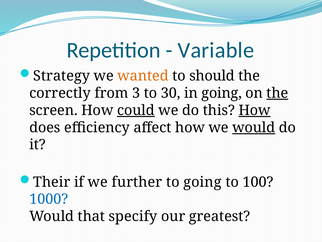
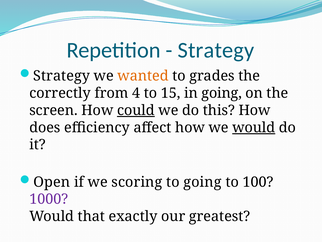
Variable at (216, 50): Variable -> Strategy
should: should -> grades
3: 3 -> 4
30: 30 -> 15
the at (277, 93) underline: present -> none
How at (255, 110) underline: present -> none
Their: Their -> Open
further: further -> scoring
1000 colour: blue -> purple
specify: specify -> exactly
